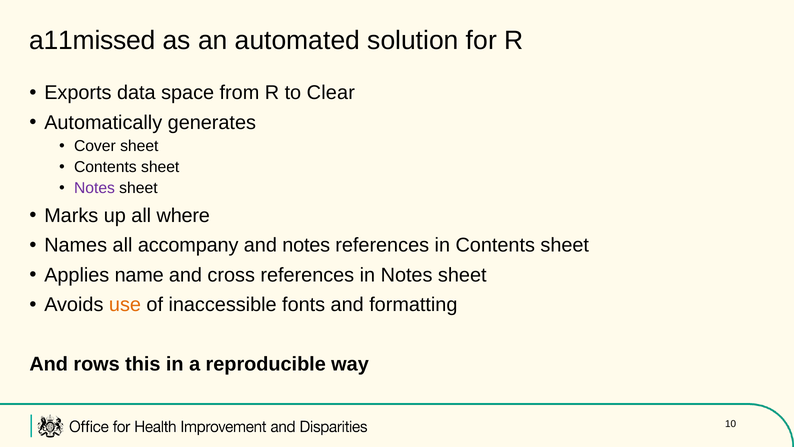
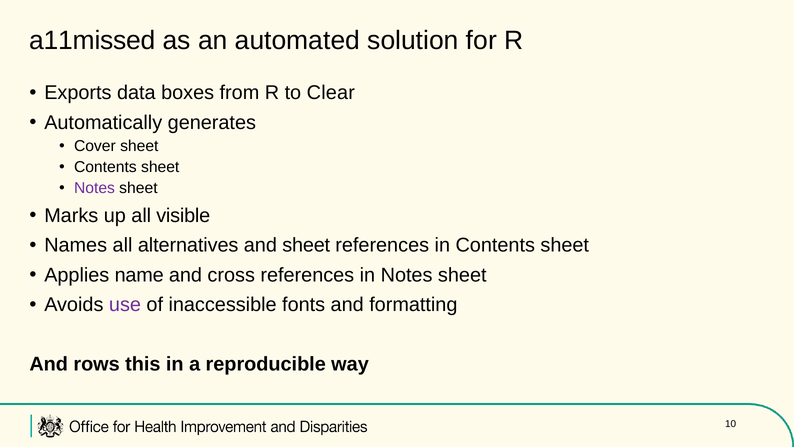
space: space -> boxes
where: where -> visible
accompany: accompany -> alternatives
and notes: notes -> sheet
use colour: orange -> purple
